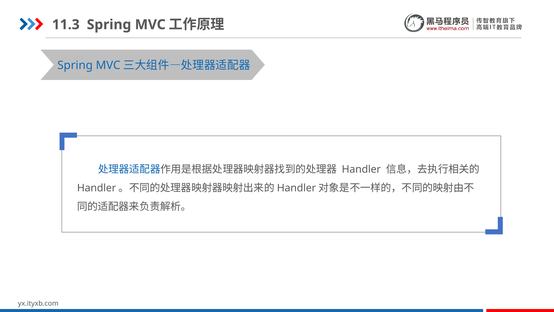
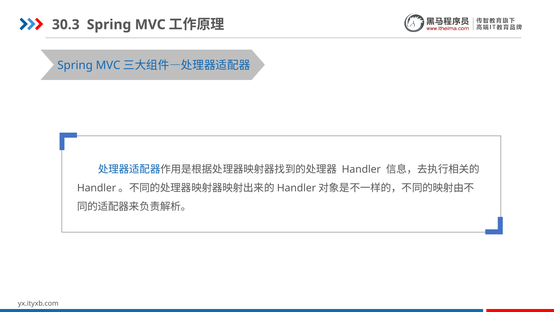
11.3: 11.3 -> 30.3
